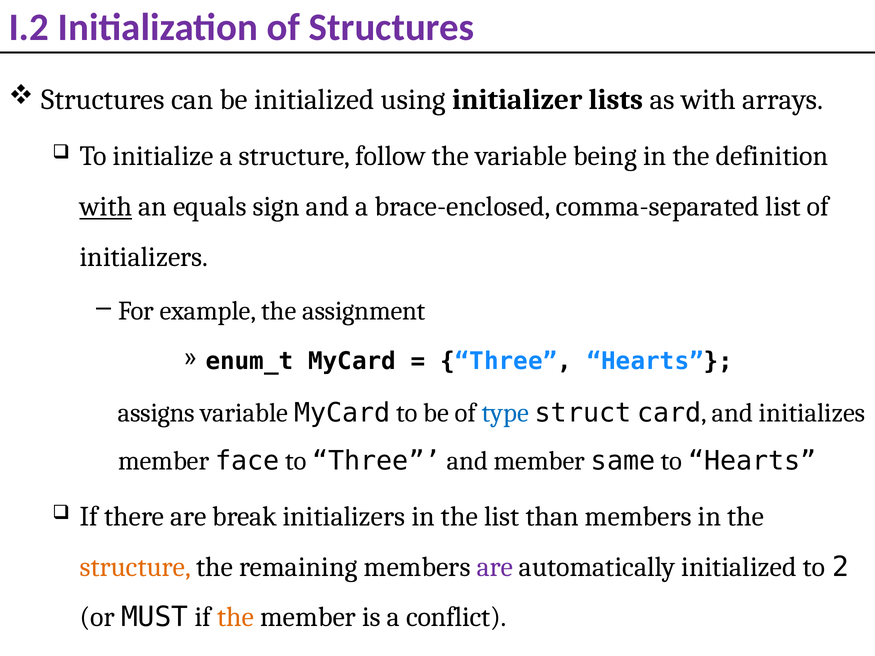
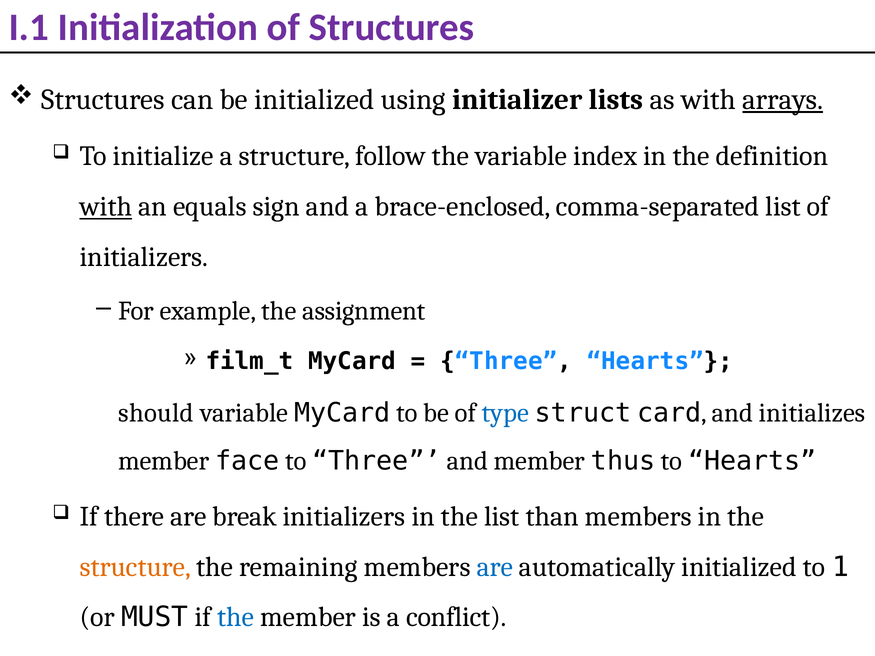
I.2: I.2 -> I.1
arrays underline: none -> present
being: being -> index
enum_t: enum_t -> film_t
assigns: assigns -> should
same: same -> thus
are at (495, 567) colour: purple -> blue
2: 2 -> 1
the at (236, 618) colour: orange -> blue
